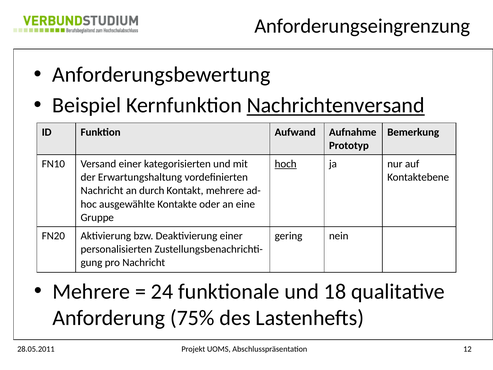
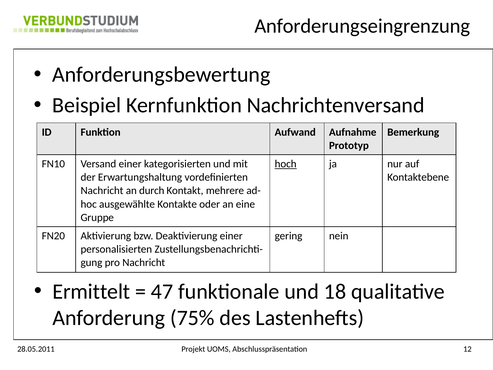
Nachrichtenversand underline: present -> none
Mehrere at (91, 291): Mehrere -> Ermittelt
24: 24 -> 47
